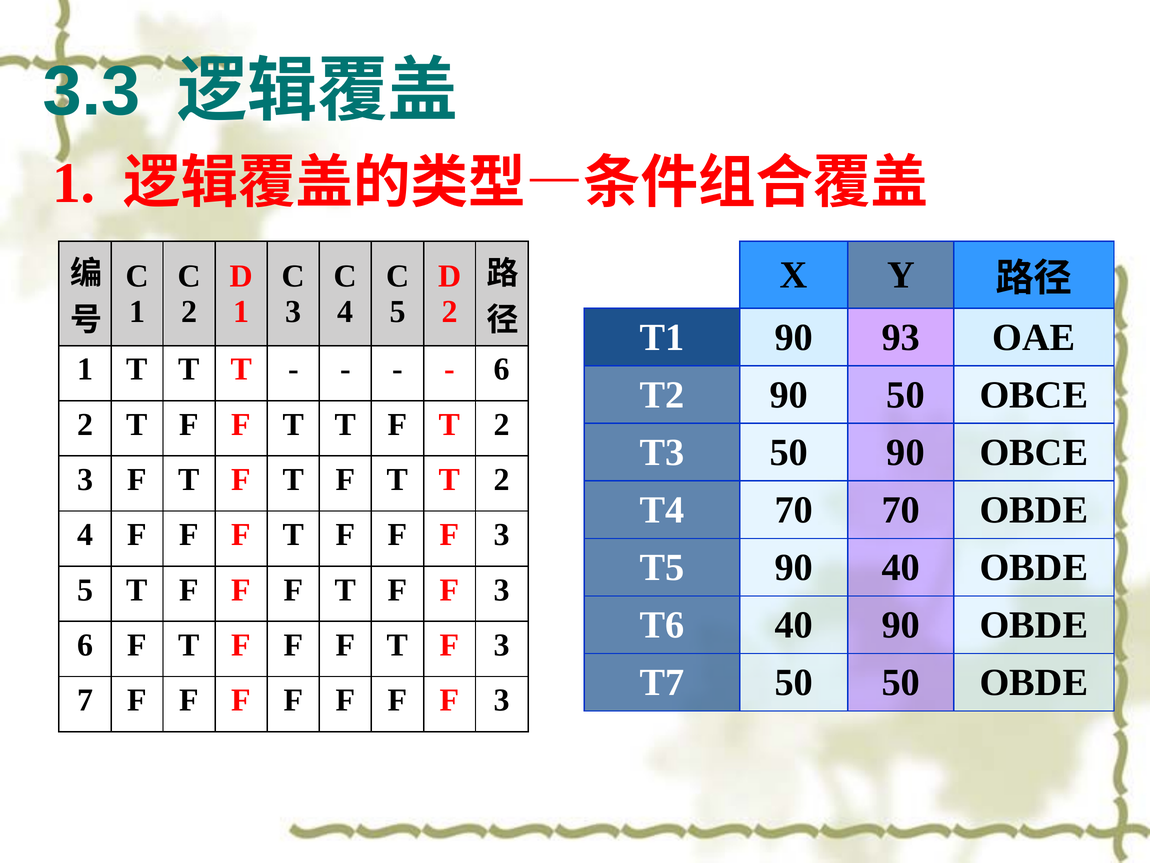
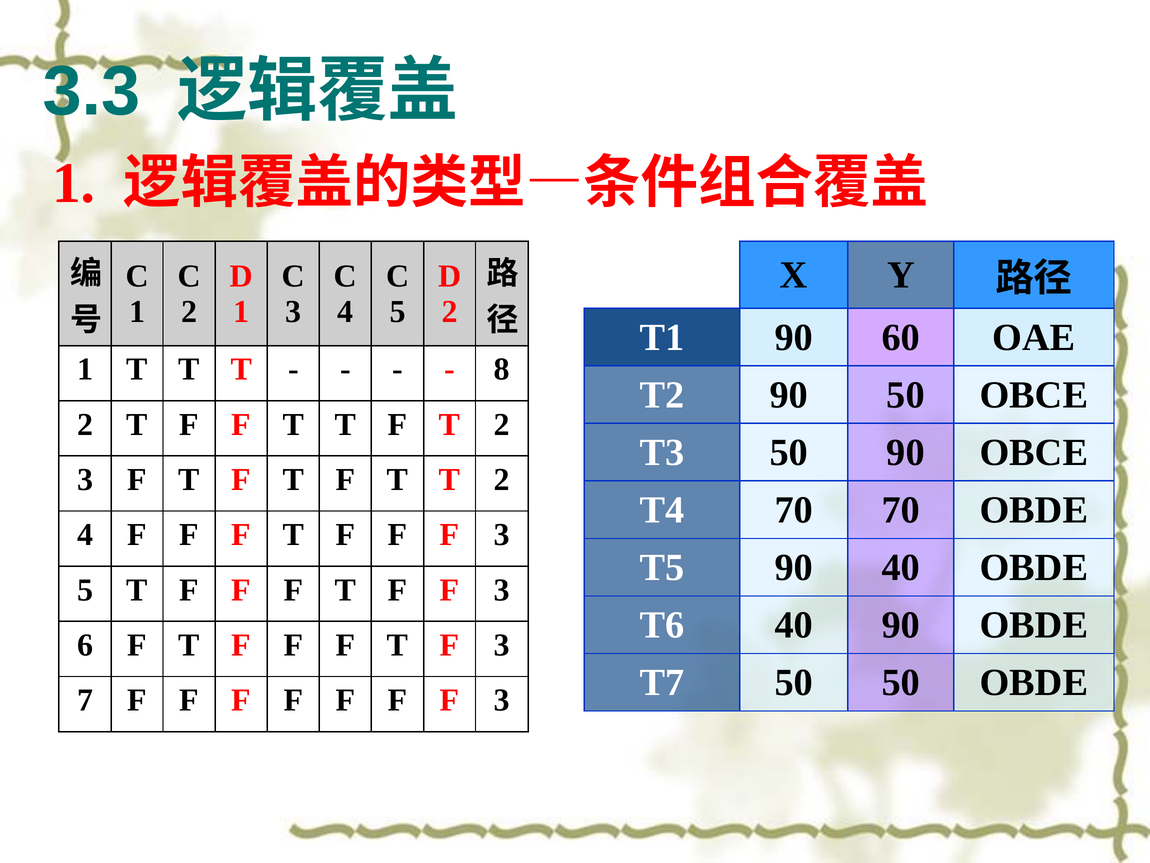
93: 93 -> 60
6 at (502, 369): 6 -> 8
